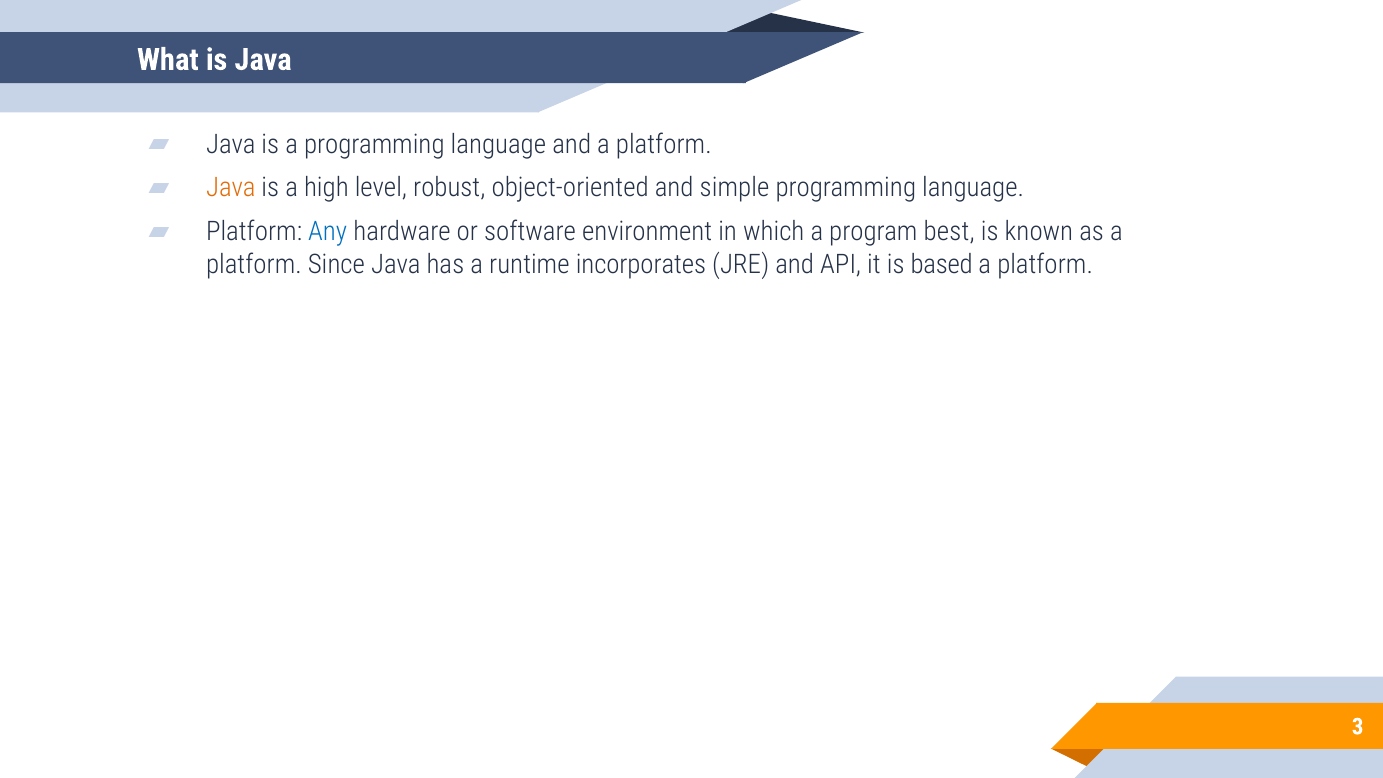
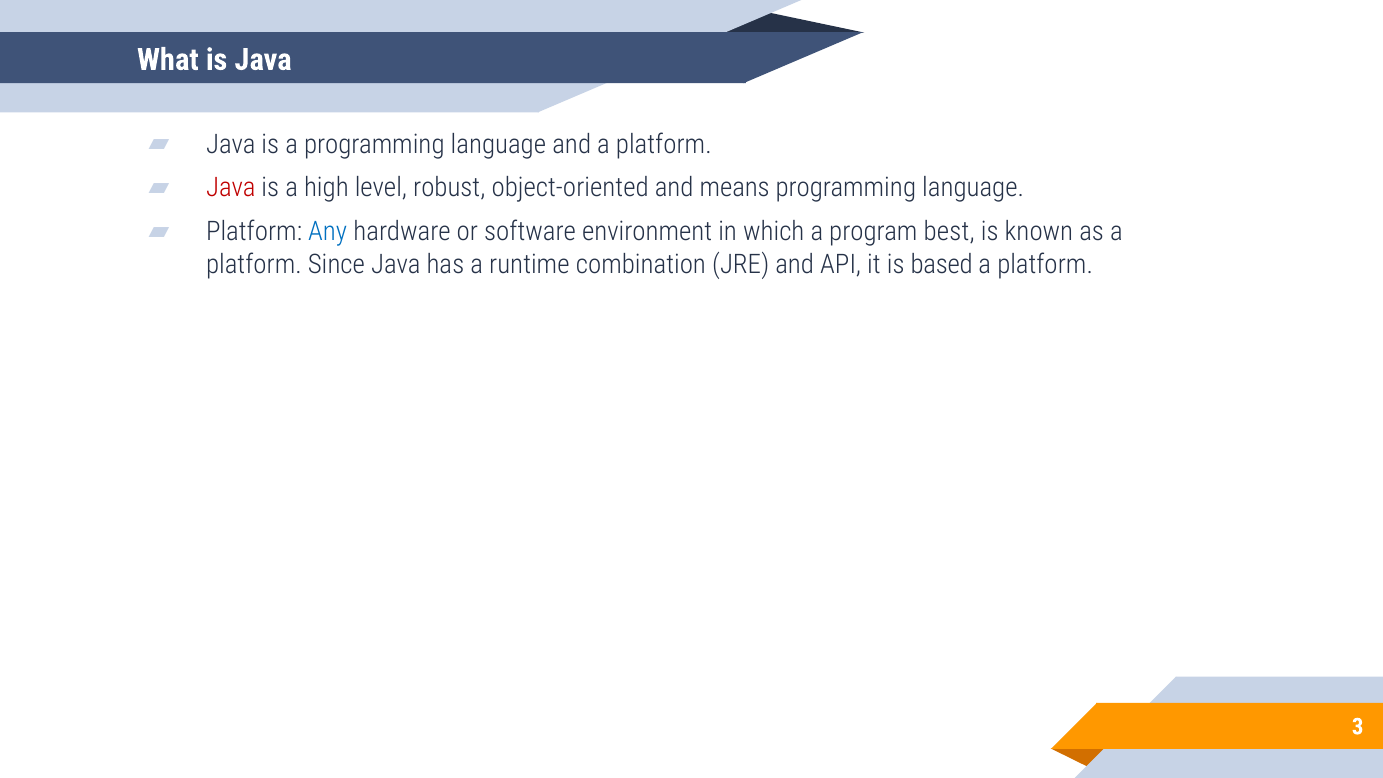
Java at (231, 188) colour: orange -> red
simple: simple -> means
incorporates: incorporates -> combination
